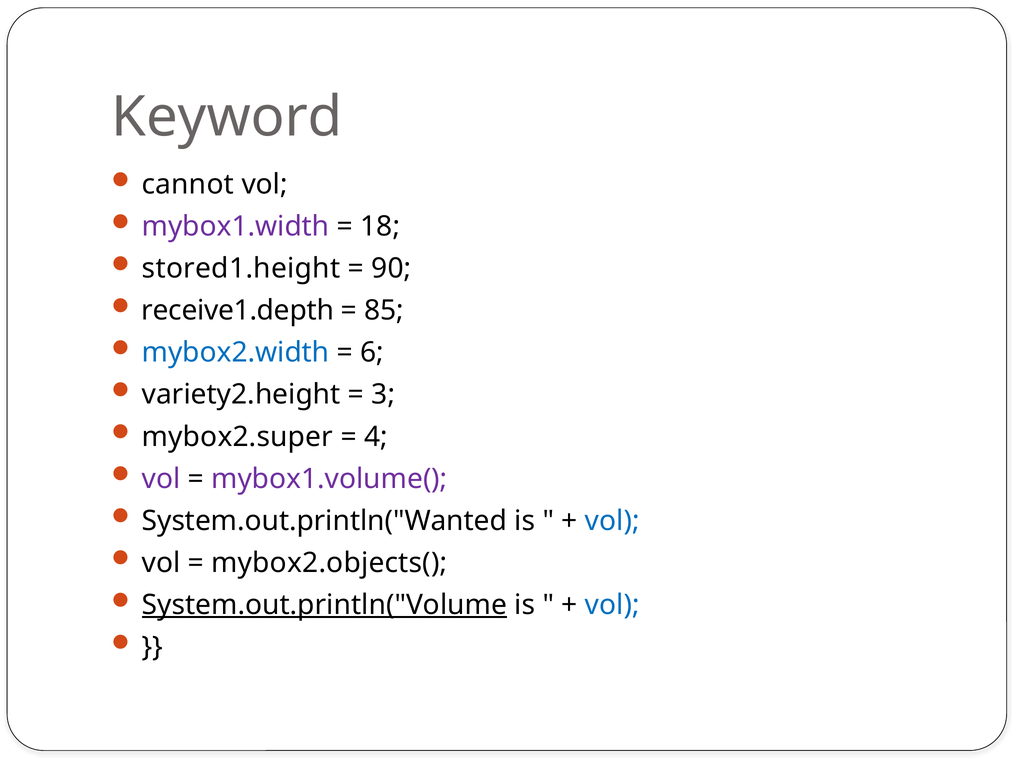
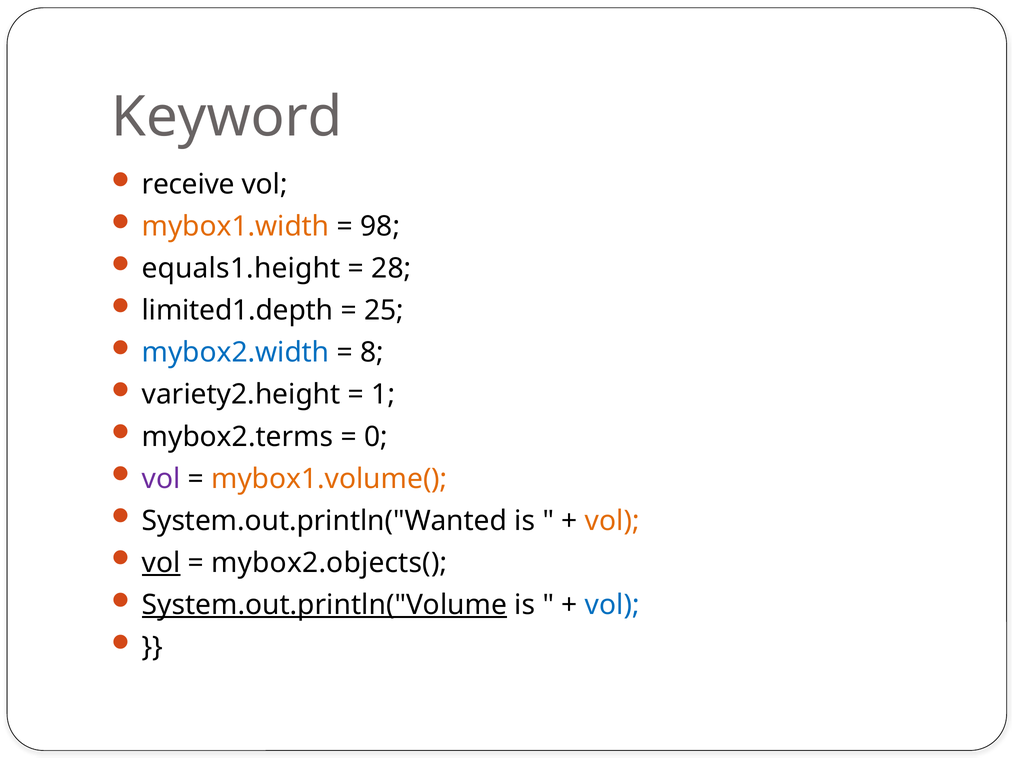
cannot: cannot -> receive
mybox1.width colour: purple -> orange
18: 18 -> 98
stored1.height: stored1.height -> equals1.height
90: 90 -> 28
receive1.depth: receive1.depth -> limited1.depth
85: 85 -> 25
6: 6 -> 8
3: 3 -> 1
mybox2.super: mybox2.super -> mybox2.terms
4: 4 -> 0
mybox1.volume( colour: purple -> orange
vol at (612, 520) colour: blue -> orange
vol at (161, 562) underline: none -> present
